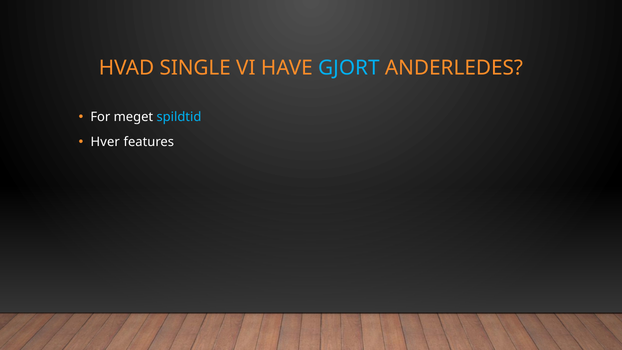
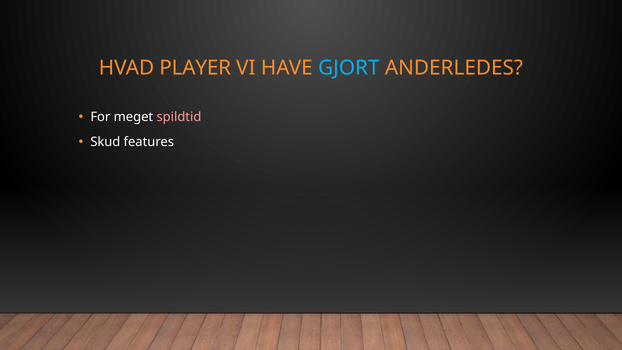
SINGLE: SINGLE -> PLAYER
spildtid colour: light blue -> pink
Hver: Hver -> Skud
